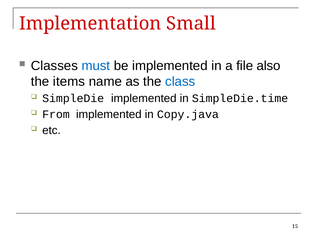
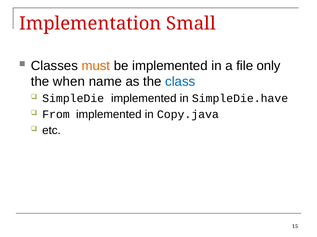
must colour: blue -> orange
also: also -> only
items: items -> when
SimpleDie.time: SimpleDie.time -> SimpleDie.have
